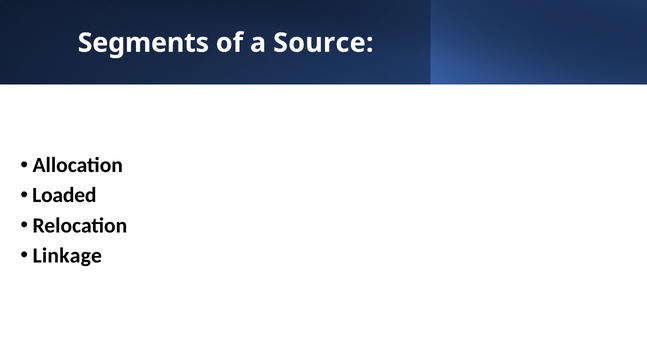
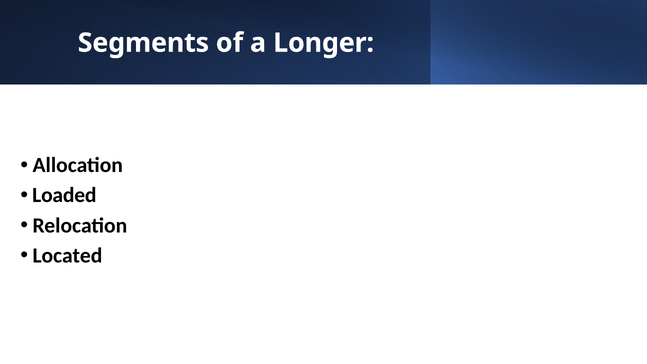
Source: Source -> Longer
Linkage: Linkage -> Located
